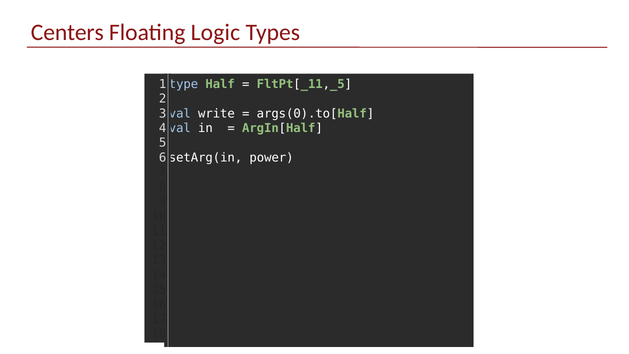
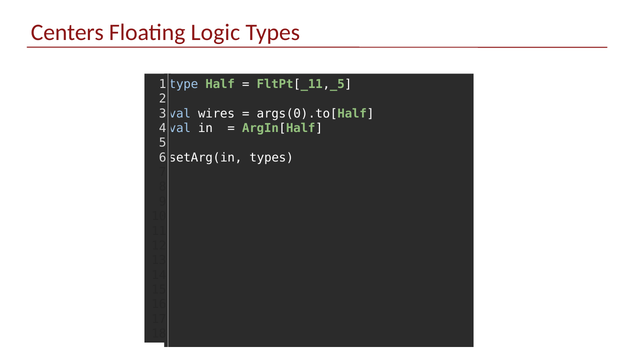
write: write -> wires
setArg(in power: power -> types
